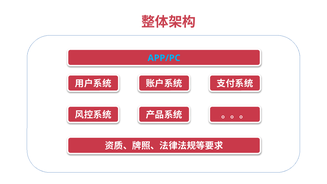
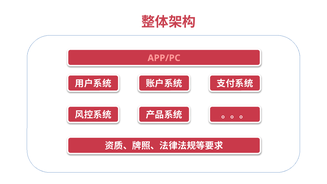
APP/PC colour: light blue -> pink
